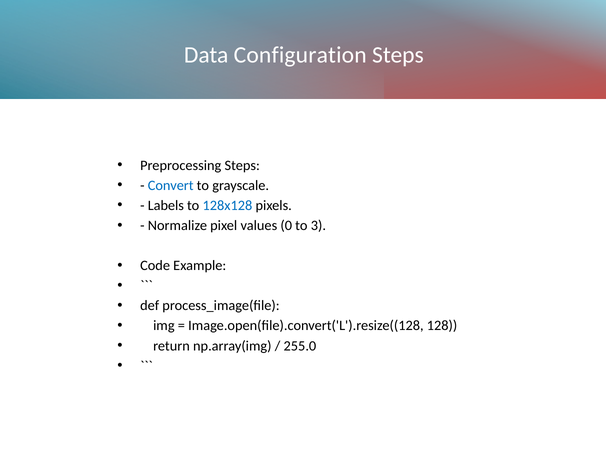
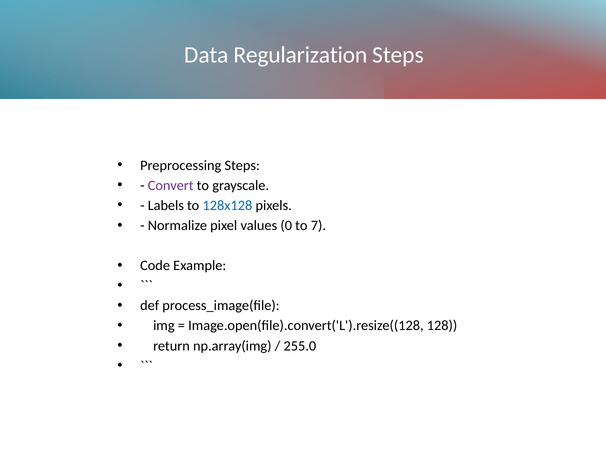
Configuration: Configuration -> Regularization
Convert colour: blue -> purple
3: 3 -> 7
